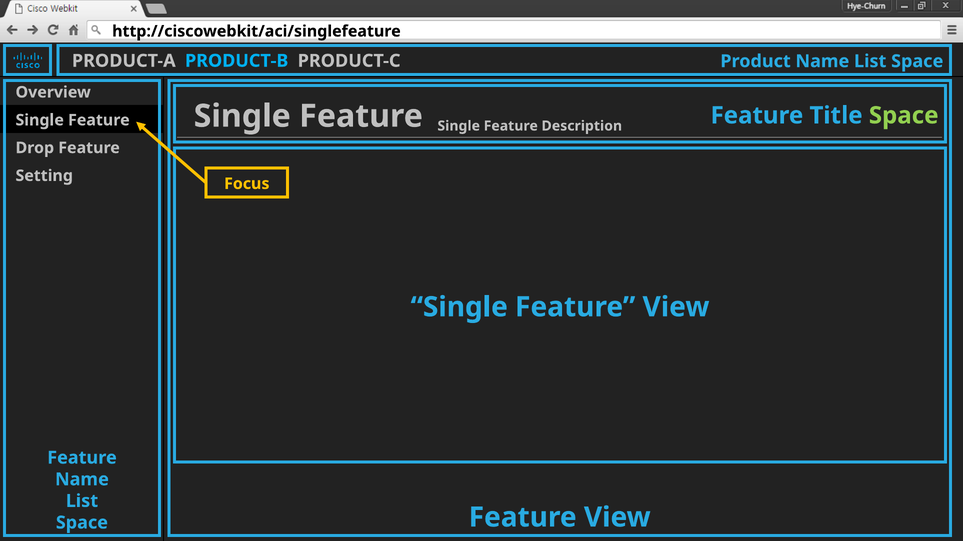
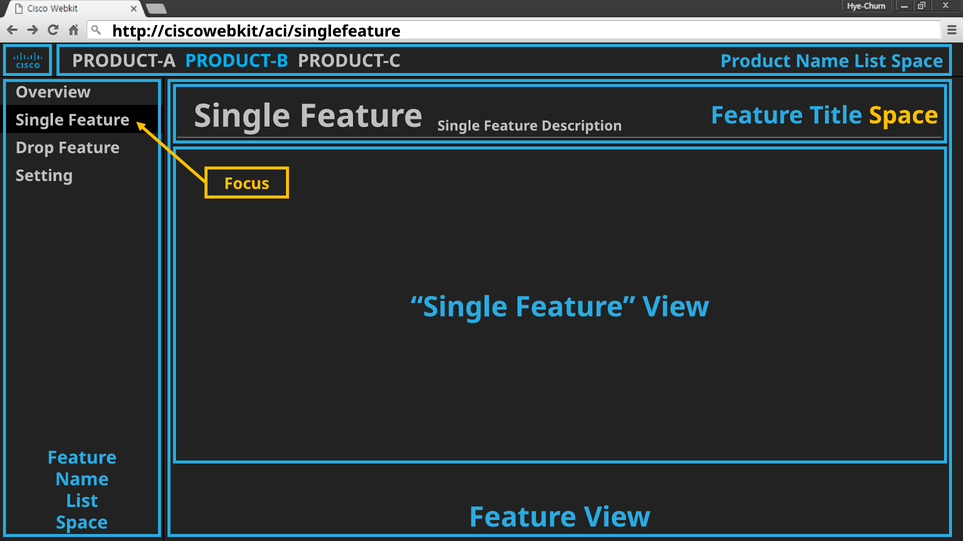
Space at (904, 116) colour: light green -> yellow
